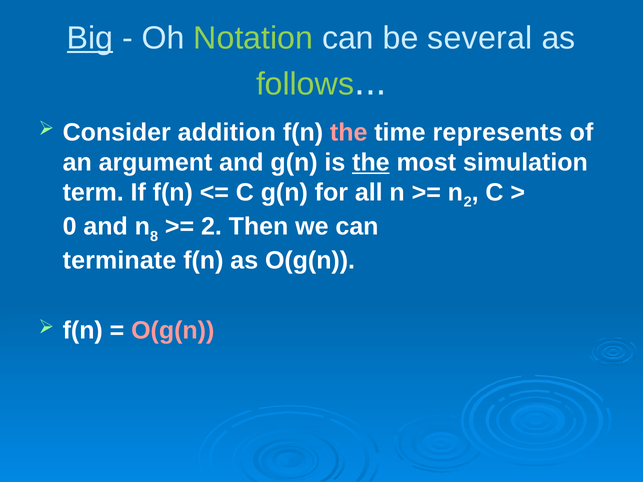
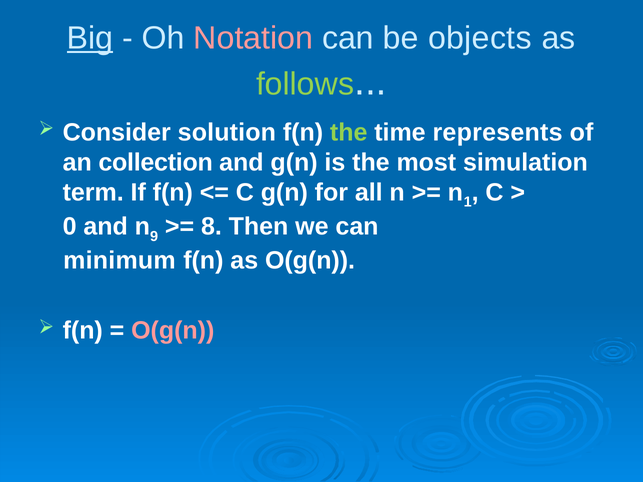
Notation colour: light green -> pink
several: several -> objects
addition: addition -> solution
the at (349, 132) colour: pink -> light green
argument: argument -> collection
the at (371, 163) underline: present -> none
n 2: 2 -> 1
8: 8 -> 9
2 at (211, 227): 2 -> 8
terminate: terminate -> minimum
